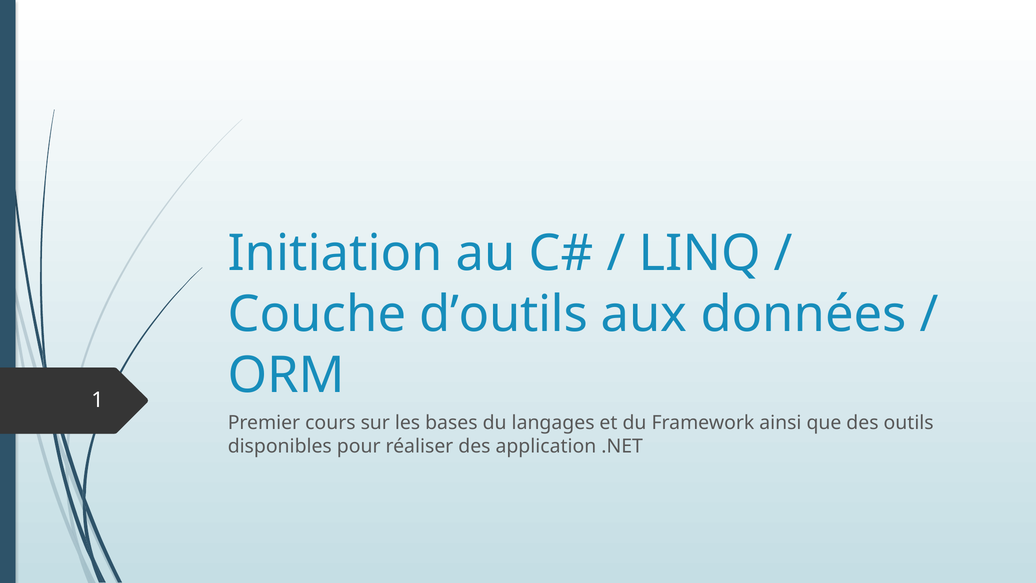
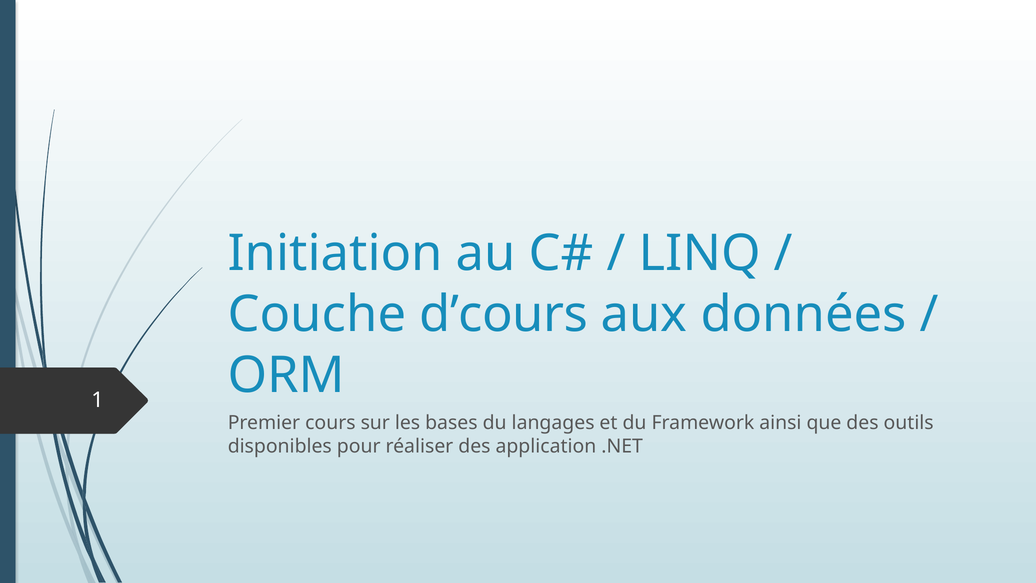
d’outils: d’outils -> d’cours
